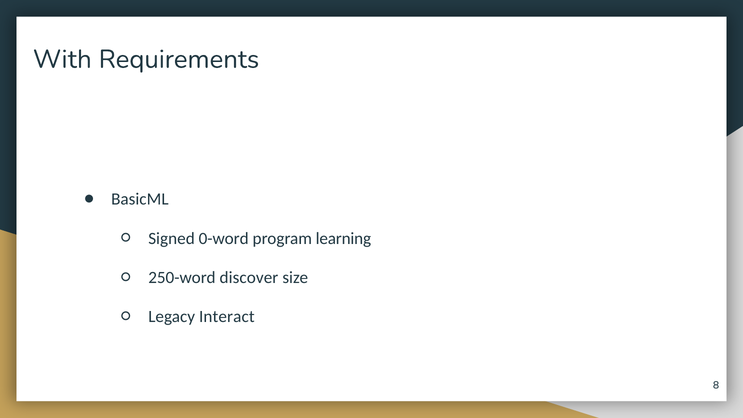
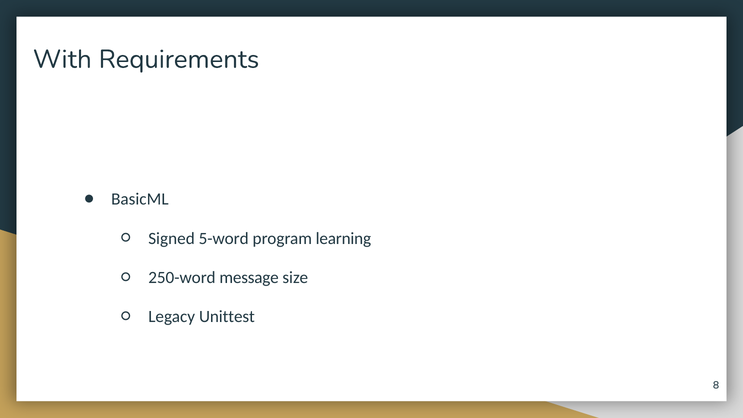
0-word: 0-word -> 5-word
discover: discover -> message
Interact: Interact -> Unittest
